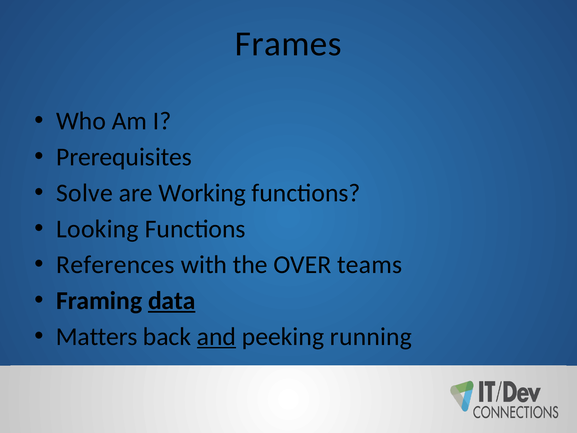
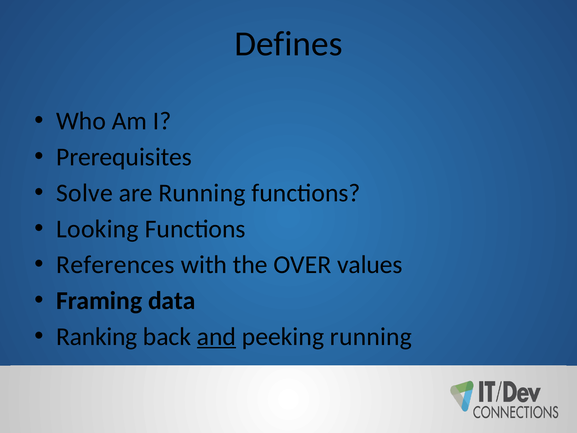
Frames: Frames -> Defines
are Working: Working -> Running
teams: teams -> values
data underline: present -> none
Matters: Matters -> Ranking
